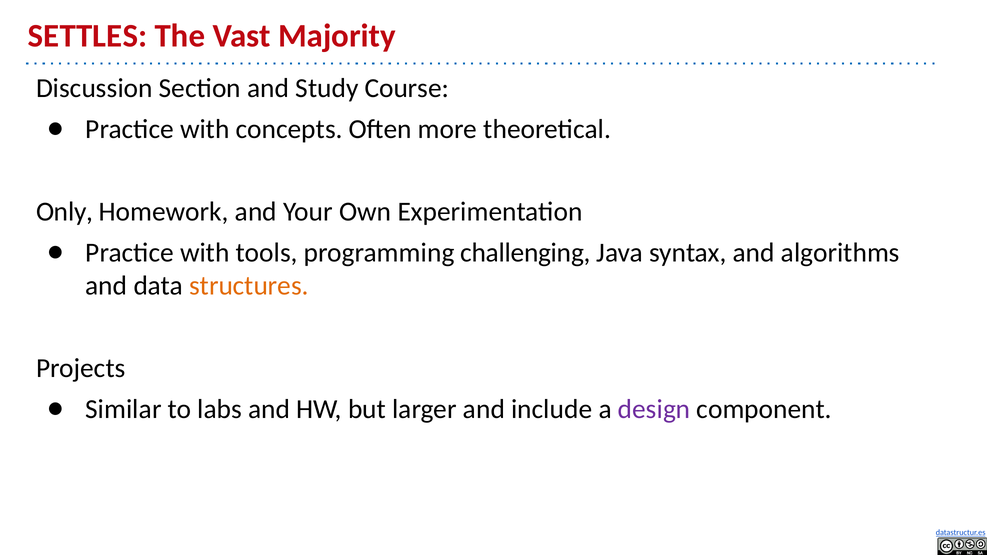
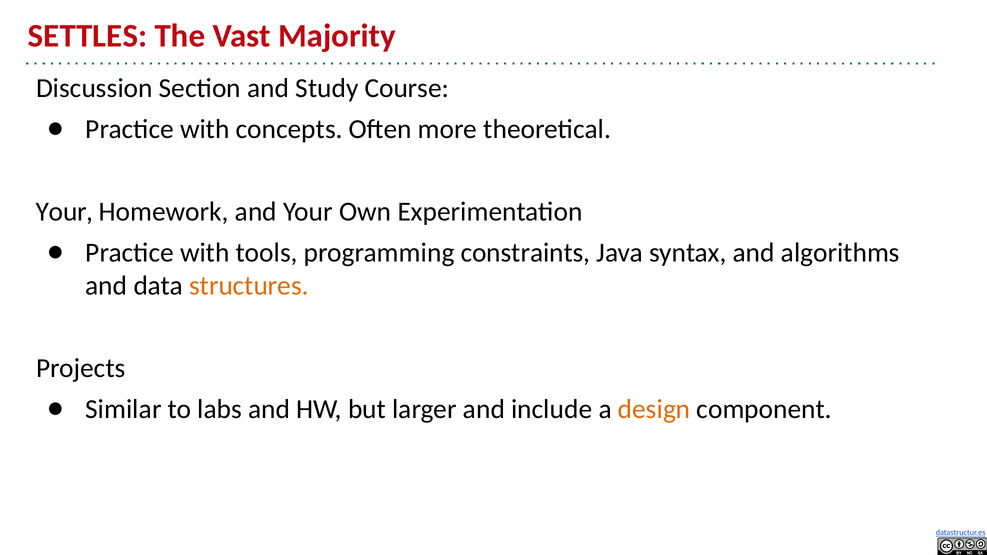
Only at (64, 212): Only -> Your
challenging: challenging -> constraints
design colour: purple -> orange
